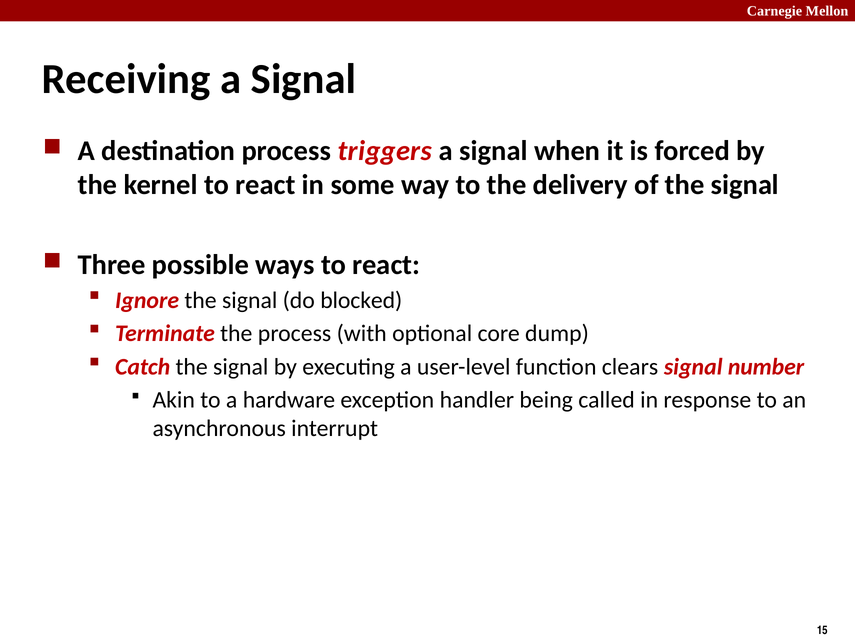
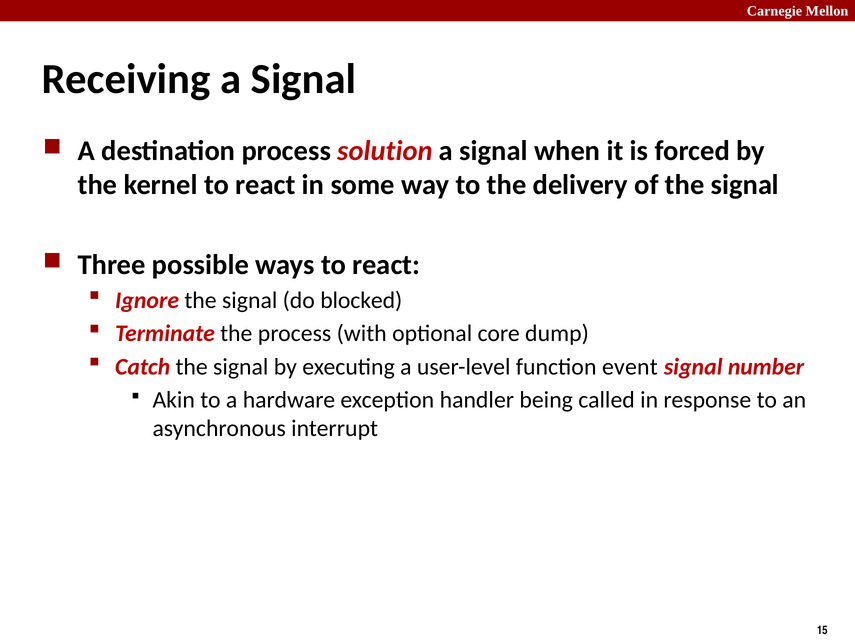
triggers: triggers -> solution
clears: clears -> event
